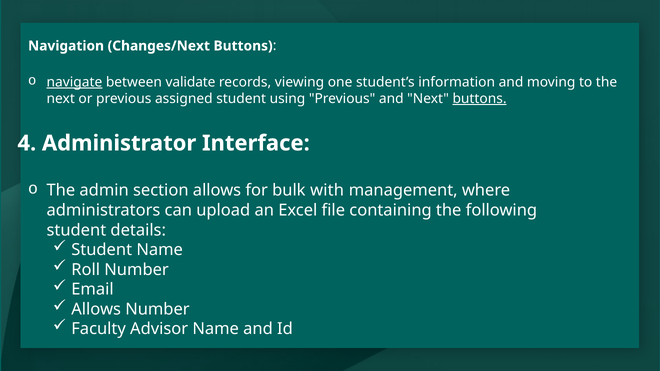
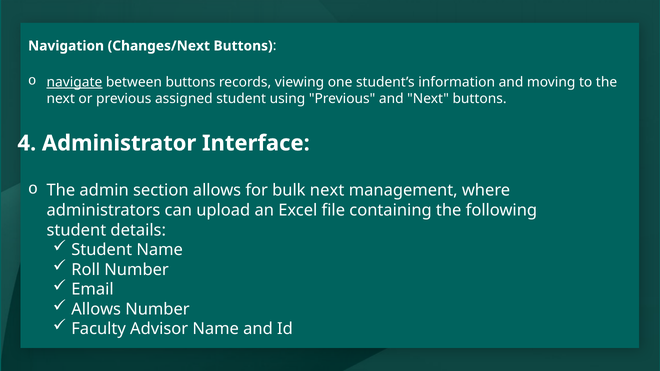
between validate: validate -> buttons
buttons at (480, 99) underline: present -> none
bulk with: with -> next
